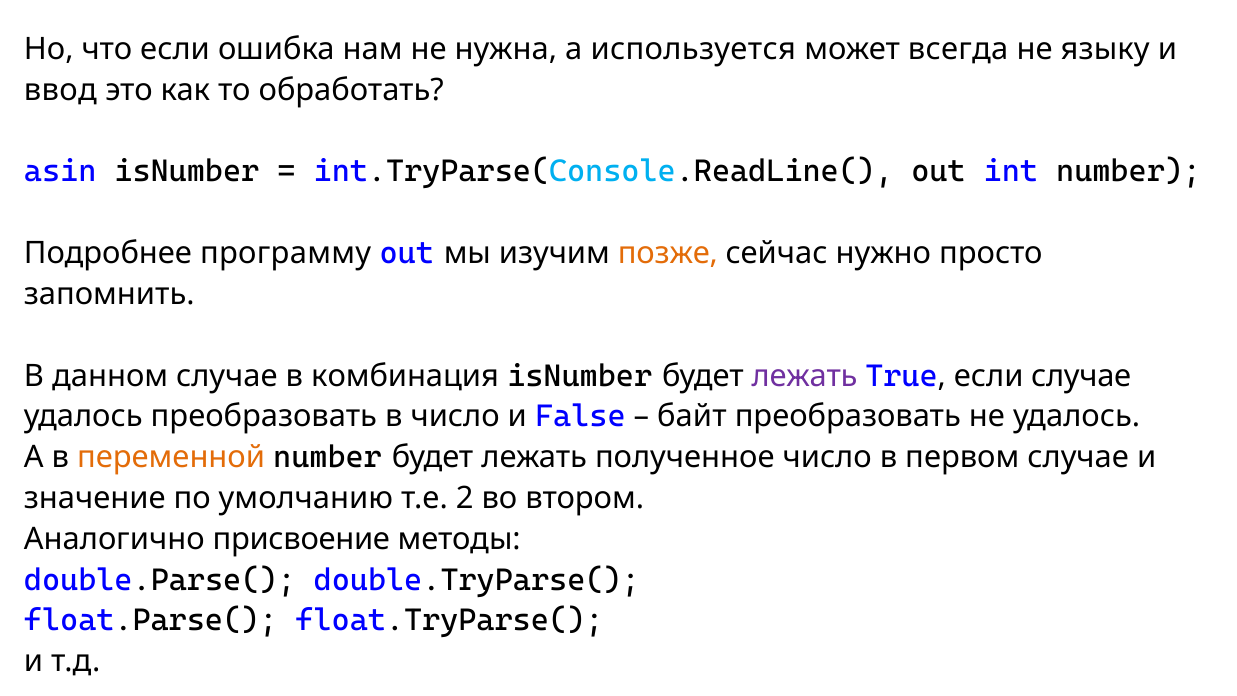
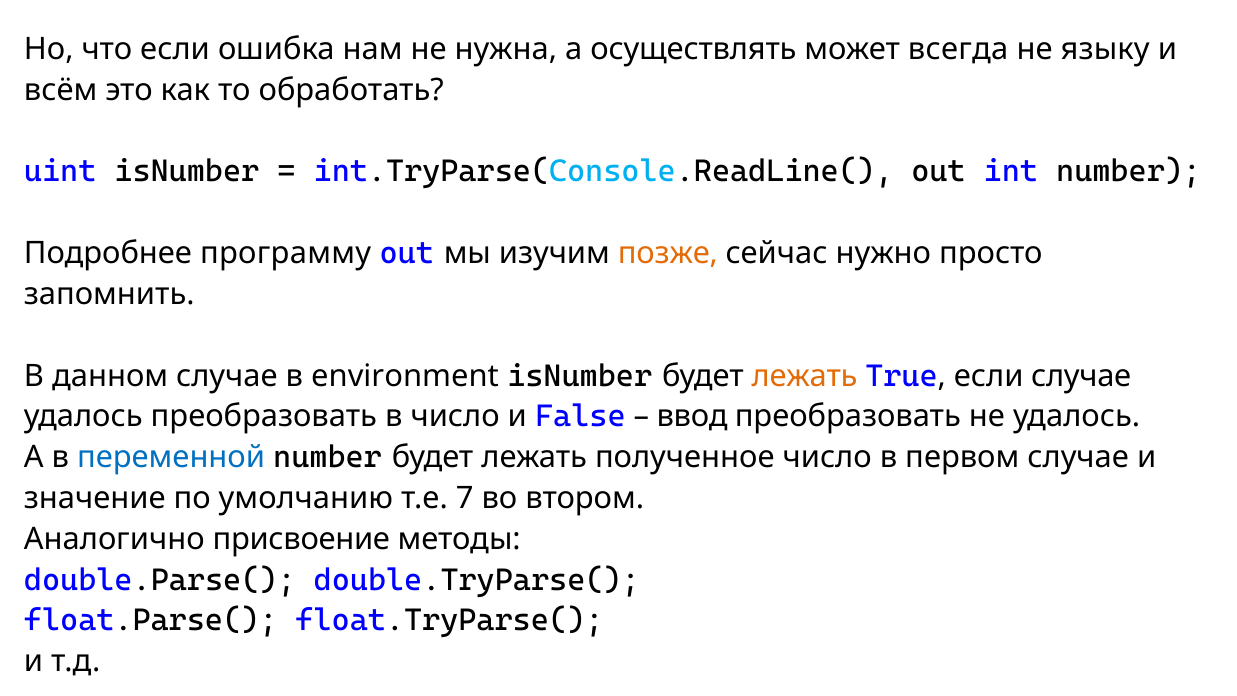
используется: используется -> осуществлять
ввод: ввод -> всём
asin: asin -> uint
комбинация: комбинация -> environment
лежать at (805, 376) colour: purple -> orange
байт: байт -> ввод
переменной colour: orange -> blue
2: 2 -> 7
